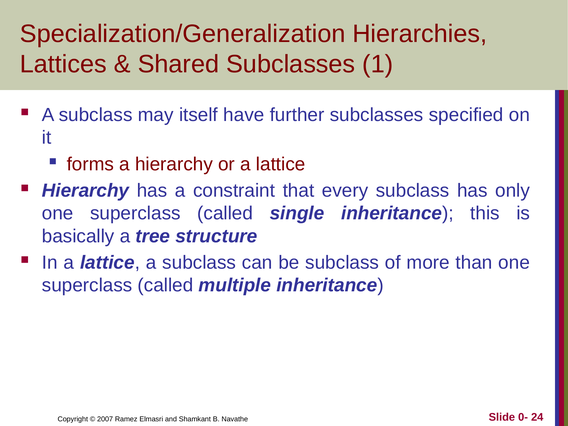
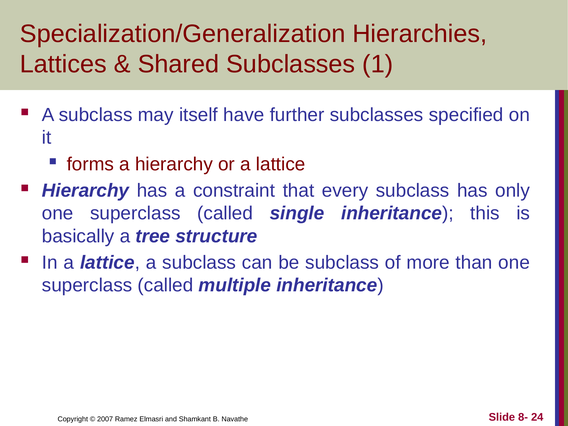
0-: 0- -> 8-
